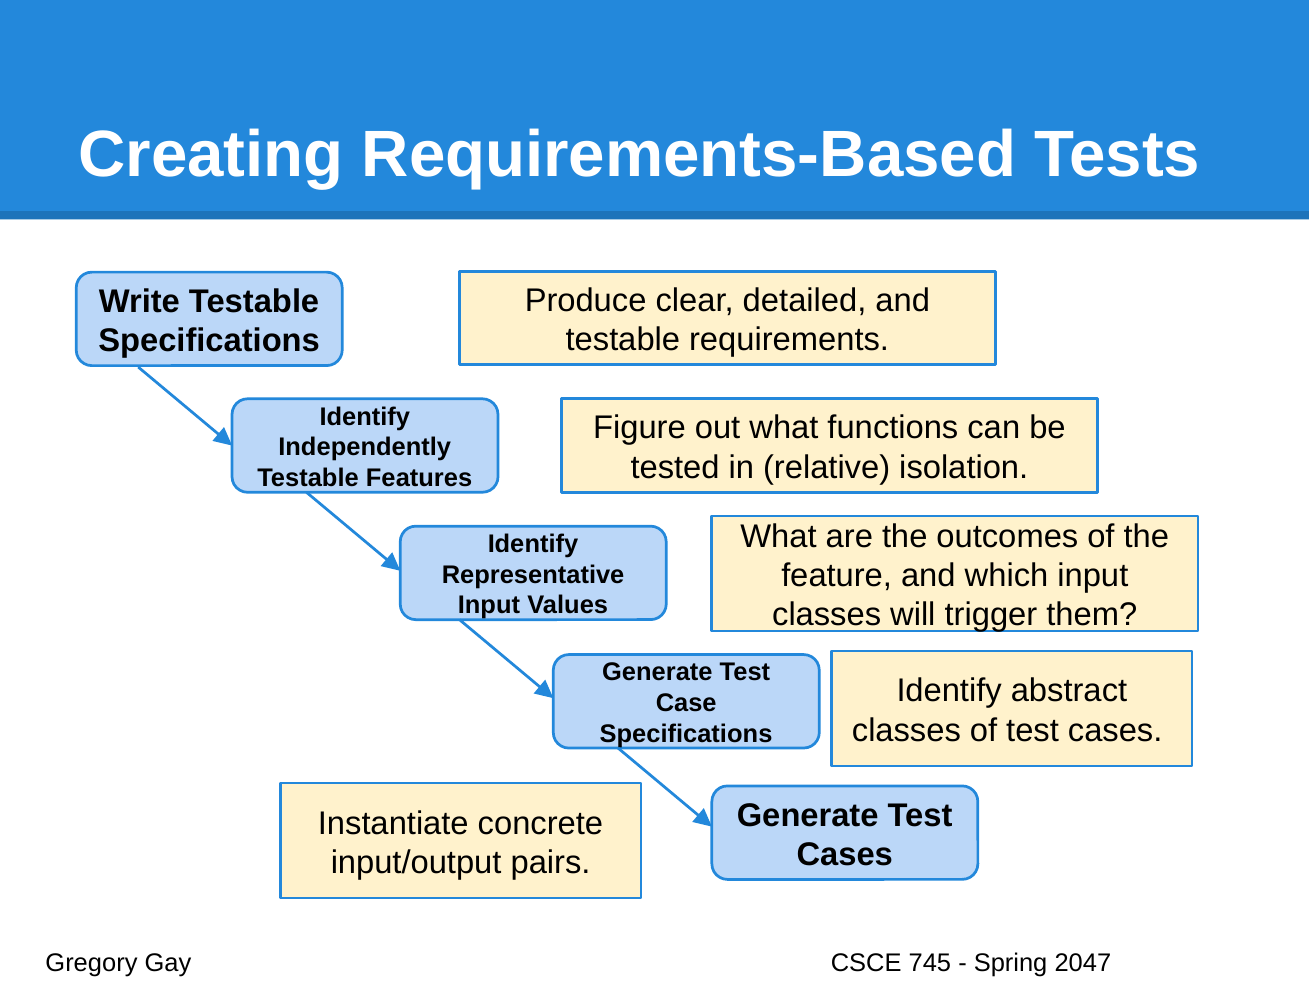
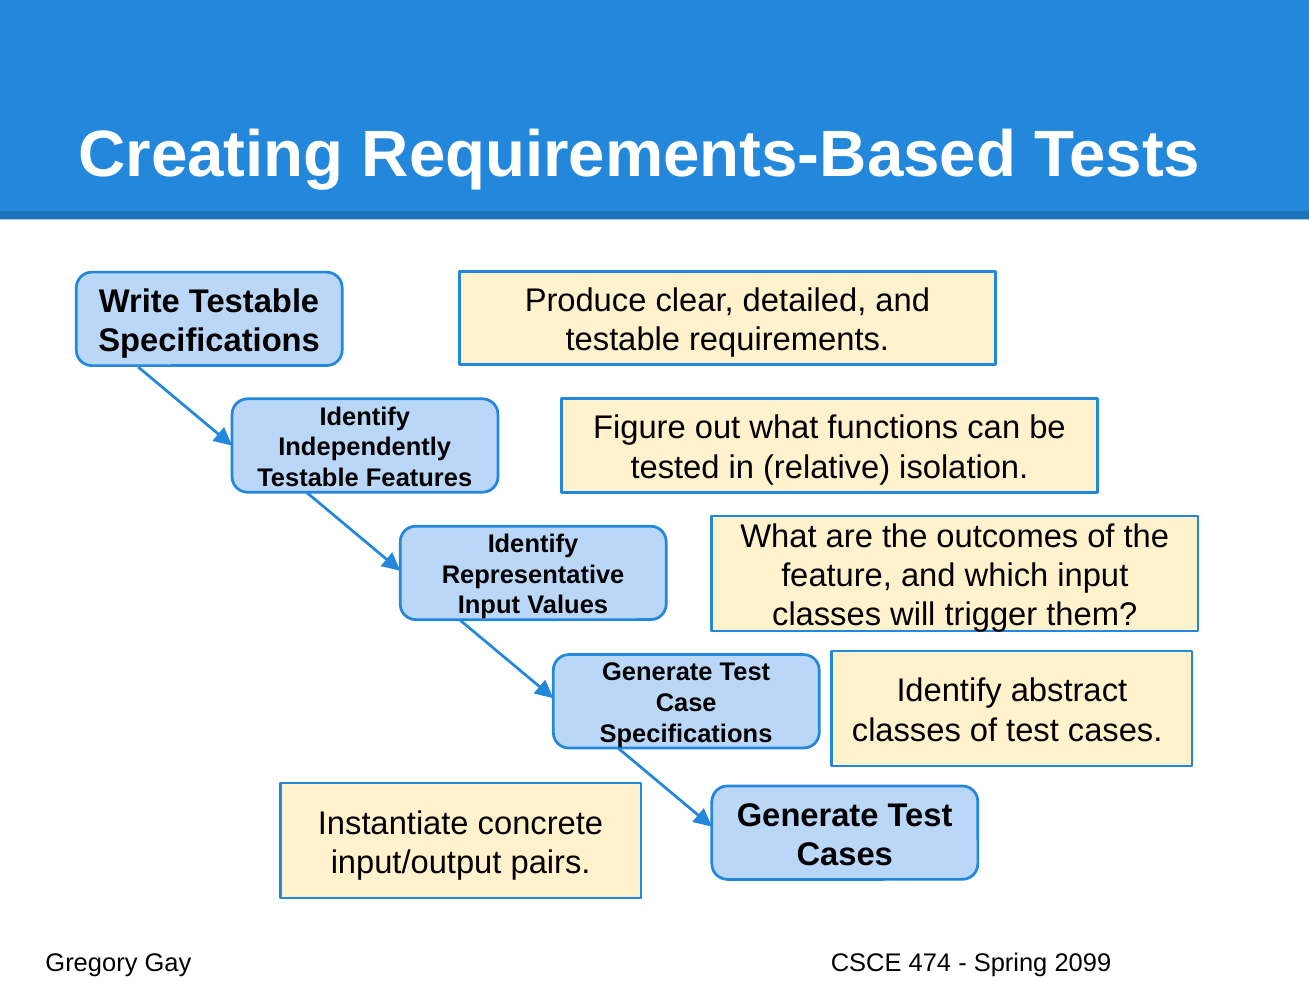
745: 745 -> 474
2047: 2047 -> 2099
